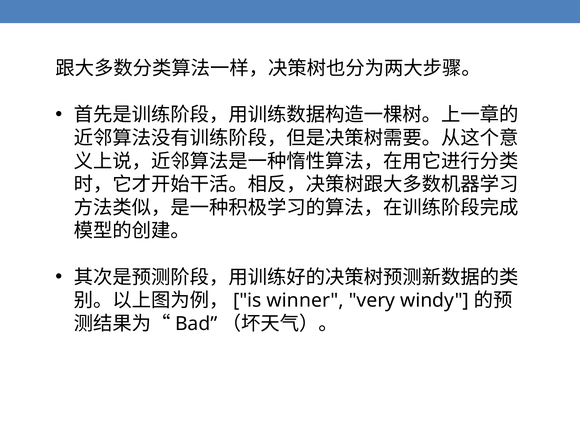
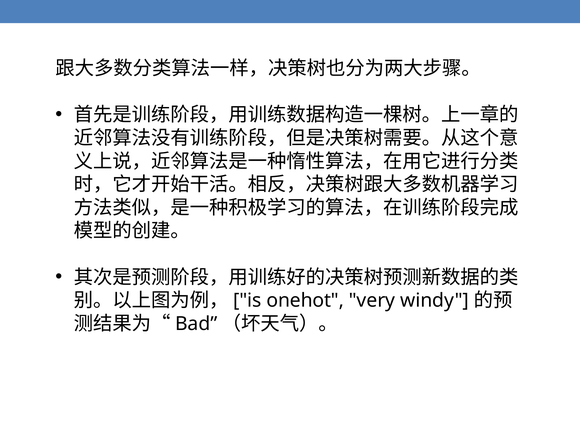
winner: winner -> onehot
